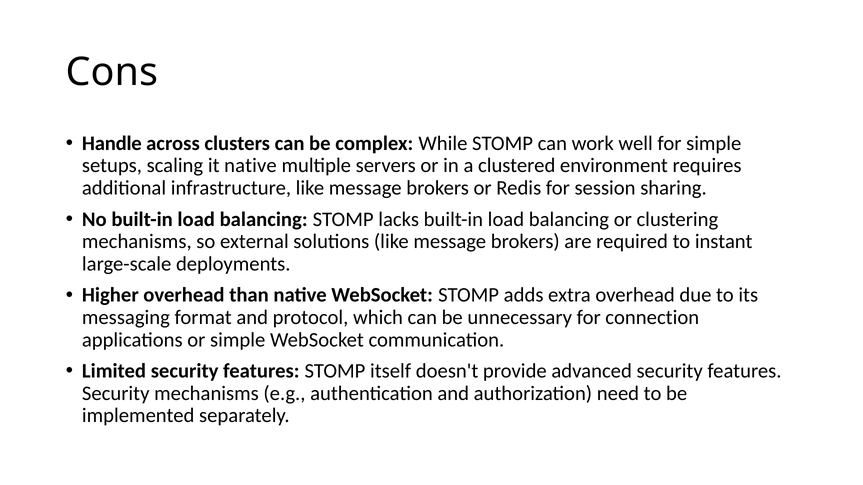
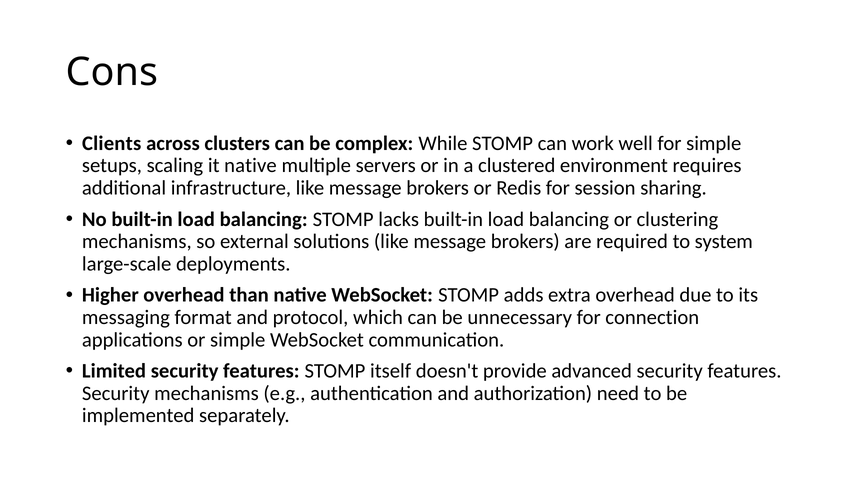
Handle: Handle -> Clients
instant: instant -> system
